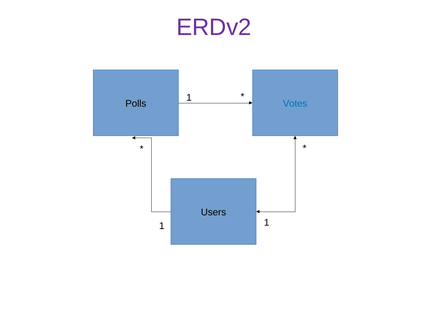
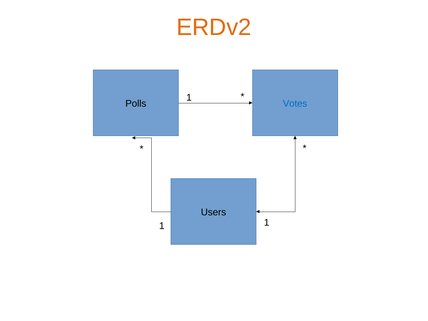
ERDv2 colour: purple -> orange
